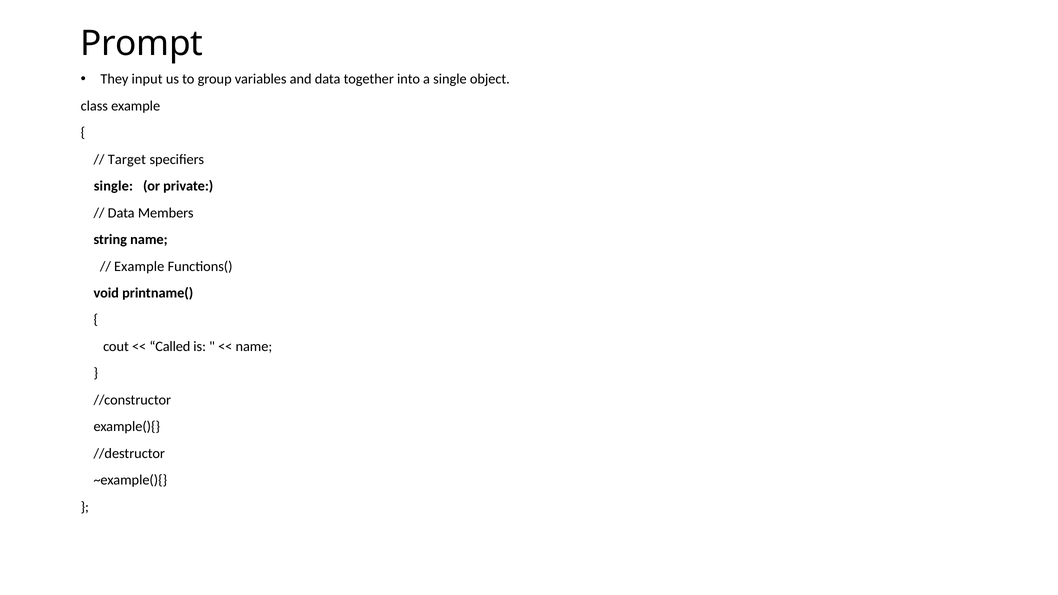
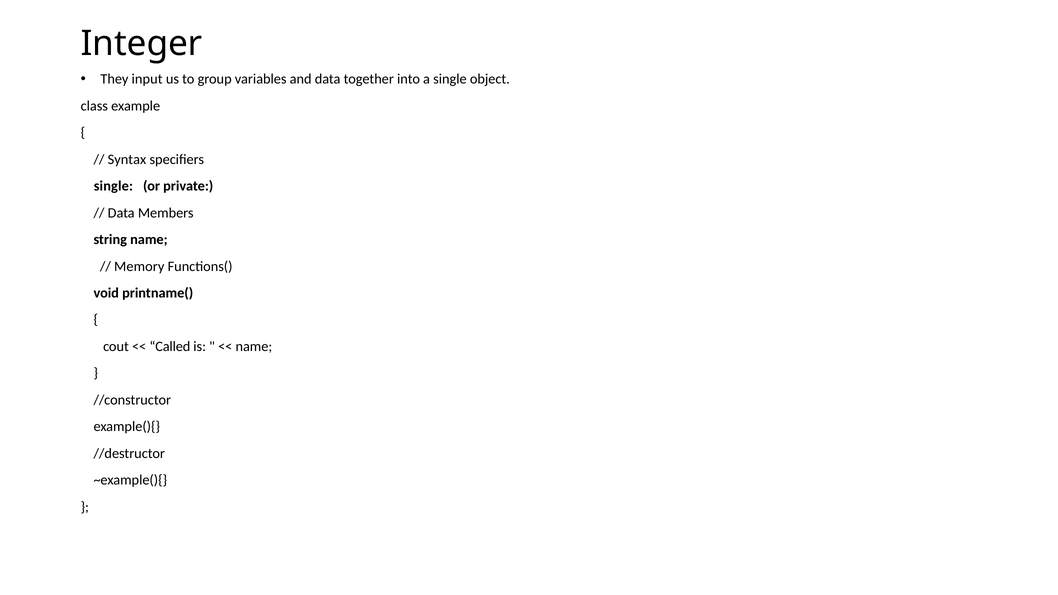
Prompt: Prompt -> Integer
Target: Target -> Syntax
Example at (139, 266): Example -> Memory
